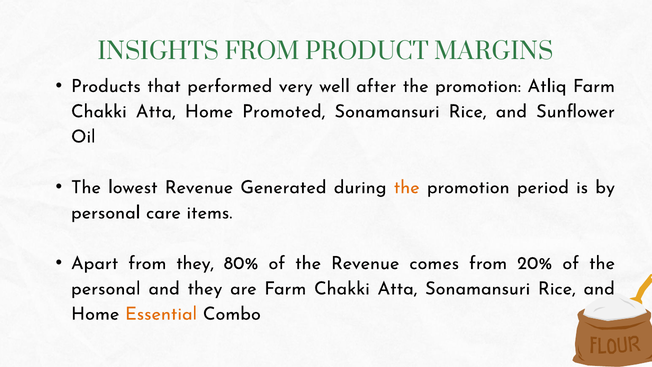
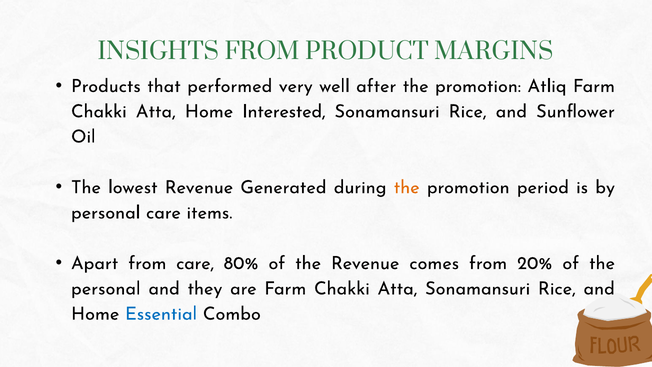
Promoted: Promoted -> Interested
from they: they -> care
Essential colour: orange -> blue
